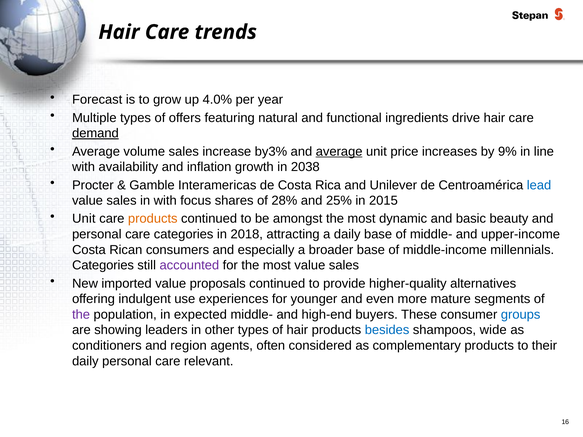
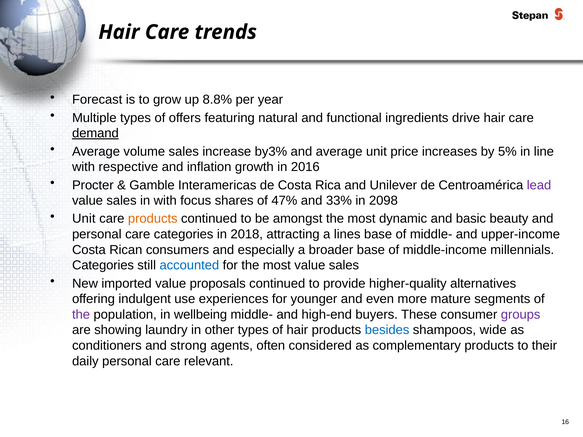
4.0%: 4.0% -> 8.8%
average at (339, 152) underline: present -> none
9%: 9% -> 5%
availability: availability -> respective
2038: 2038 -> 2016
lead colour: blue -> purple
28%: 28% -> 47%
25%: 25% -> 33%
2015: 2015 -> 2098
a daily: daily -> lines
accounted colour: purple -> blue
expected: expected -> wellbeing
groups colour: blue -> purple
leaders: leaders -> laundry
region: region -> strong
